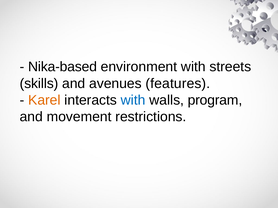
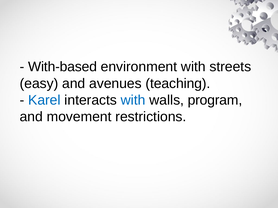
Nika-based: Nika-based -> With-based
skills: skills -> easy
features: features -> teaching
Karel colour: orange -> blue
